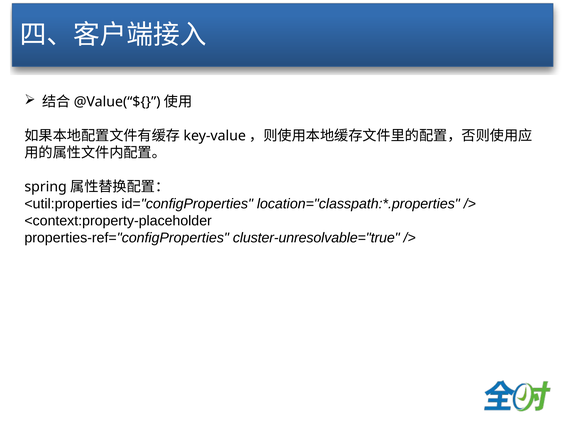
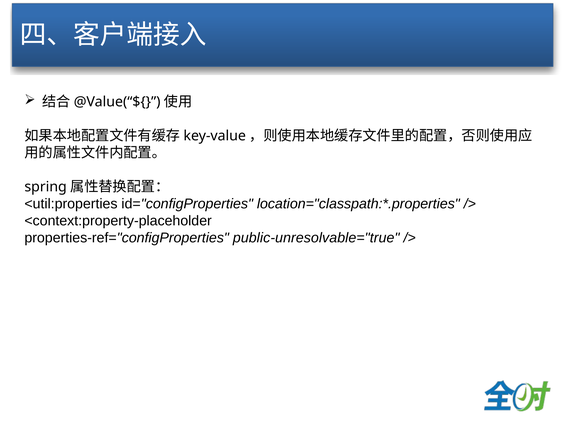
cluster-unresolvable="true: cluster-unresolvable="true -> public-unresolvable="true
